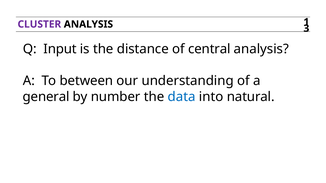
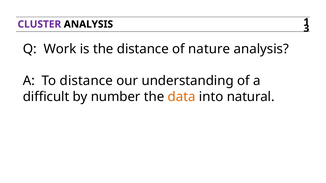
Input: Input -> Work
central: central -> nature
To between: between -> distance
general: general -> difficult
data colour: blue -> orange
